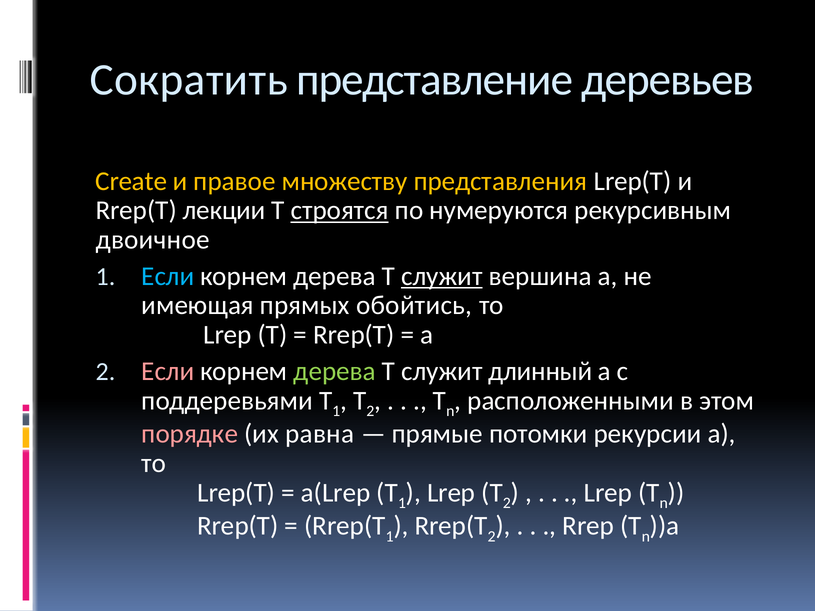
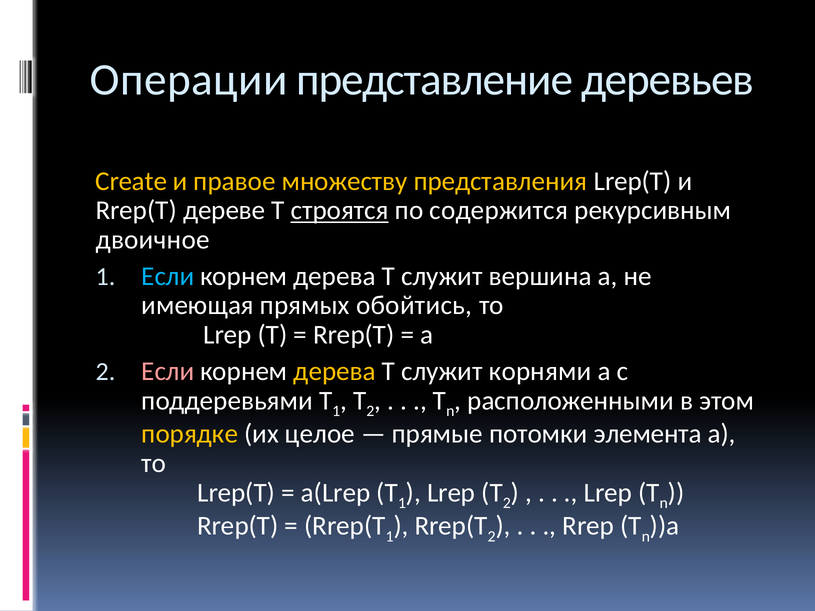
Сократить: Сократить -> Операции
лекции: лекции -> дереве
нумеруются: нумеруются -> содержится
служит at (442, 276) underline: present -> none
дерева at (335, 371) colour: light green -> yellow
длинный: длинный -> корнями
порядке colour: pink -> yellow
равна: равна -> целое
рекурсии: рекурсии -> элемента
